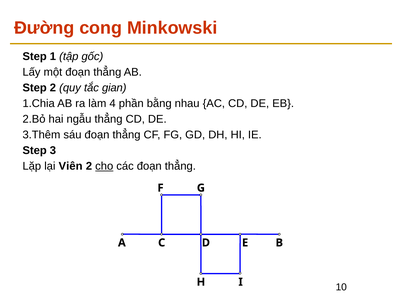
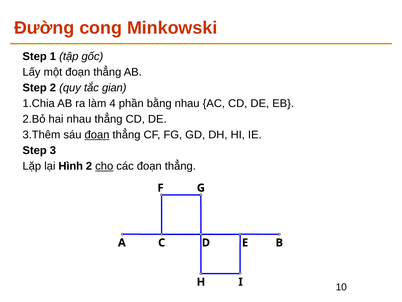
hai ngẫu: ngẫu -> nhau
đoạn at (97, 135) underline: none -> present
Viên: Viên -> Hình
